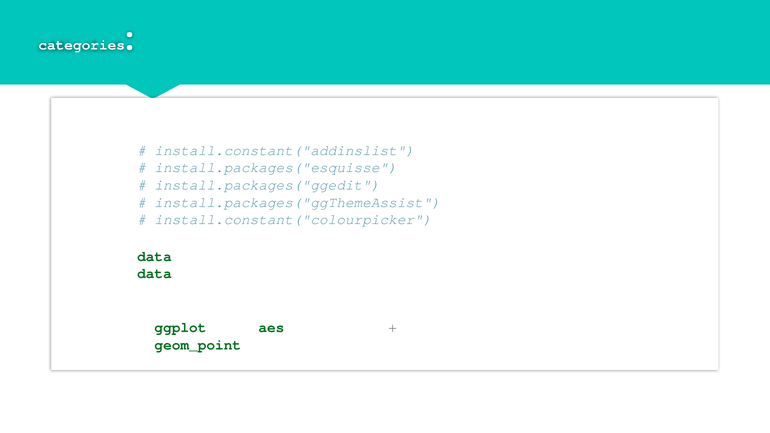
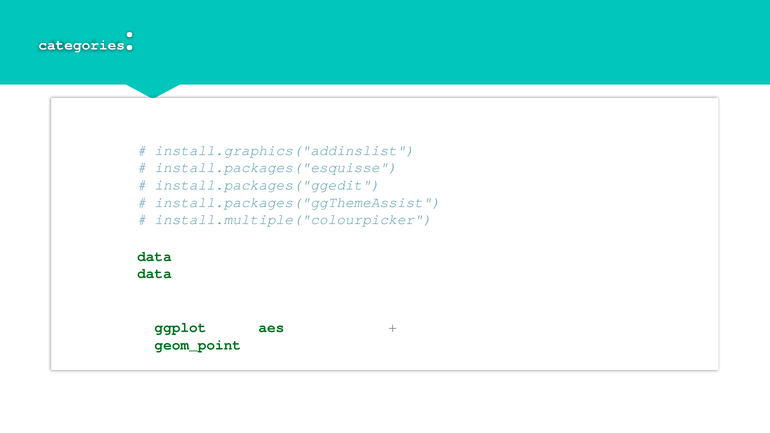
install.constant("addinslist: install.constant("addinslist -> install.graphics("addinslist
install.constant("colourpicker: install.constant("colourpicker -> install.multiple("colourpicker
